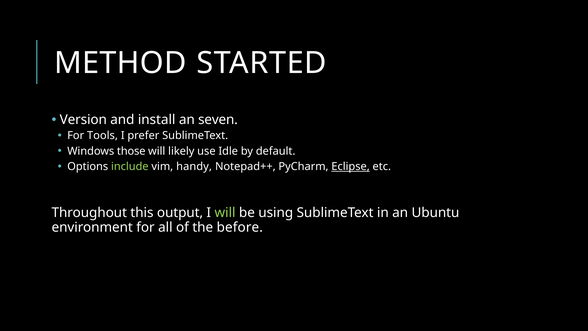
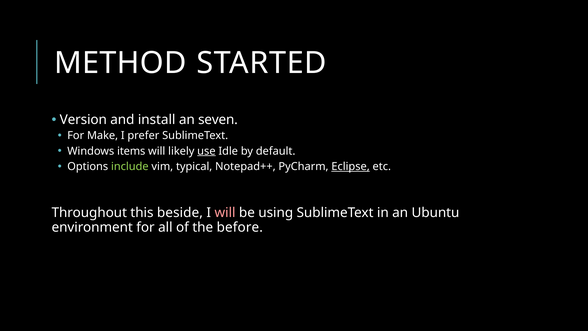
Tools: Tools -> Make
those: those -> items
use underline: none -> present
handy: handy -> typical
output: output -> beside
will at (225, 213) colour: light green -> pink
